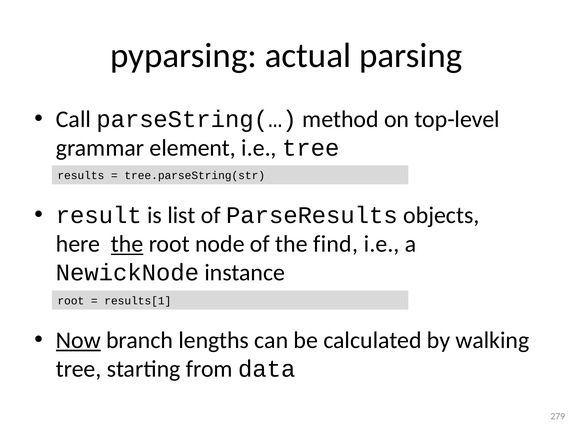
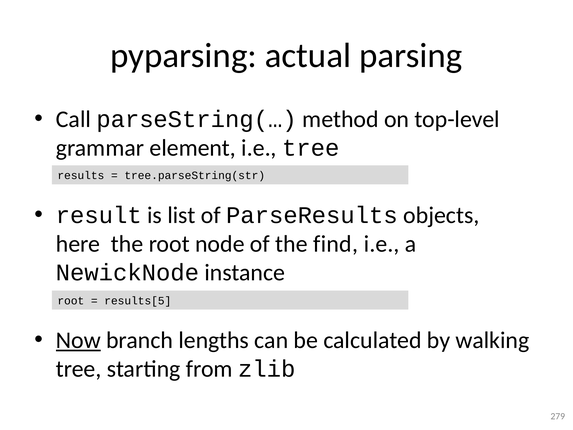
the at (127, 244) underline: present -> none
results[1: results[1 -> results[5
data: data -> zlib
